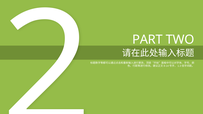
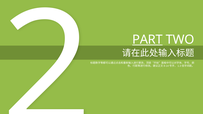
PART underline: none -> present
